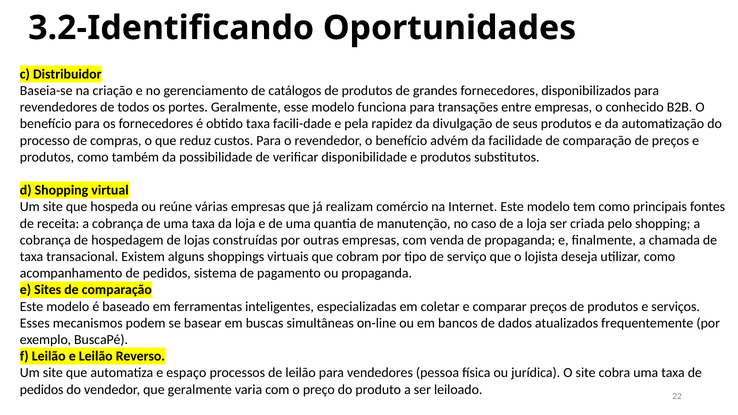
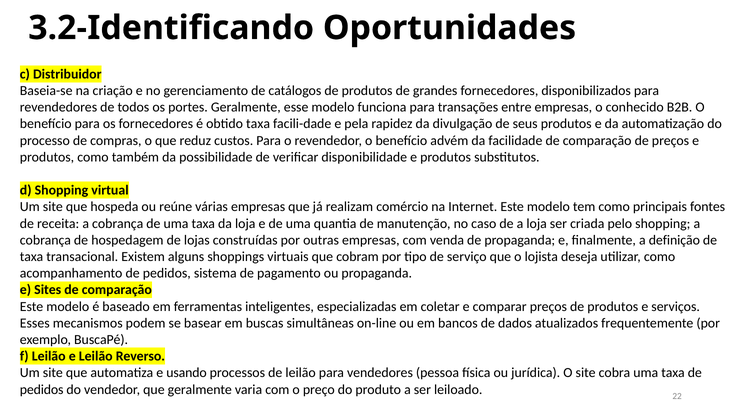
chamada: chamada -> definição
espaço: espaço -> usando
